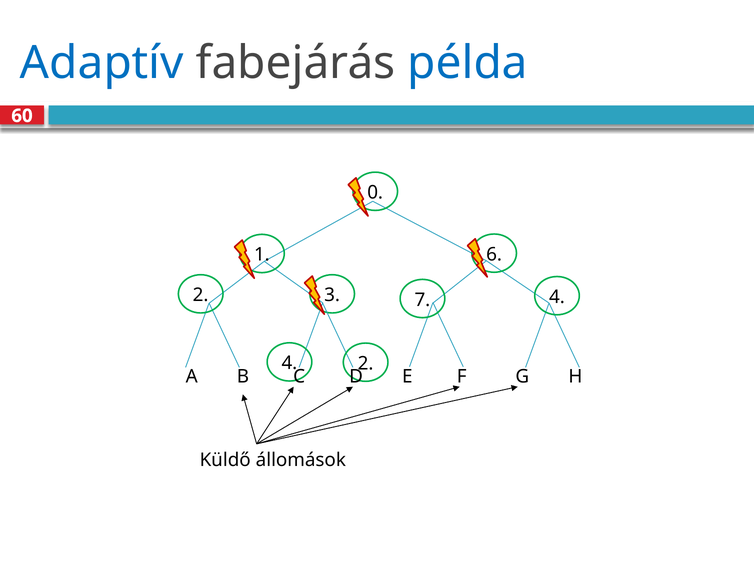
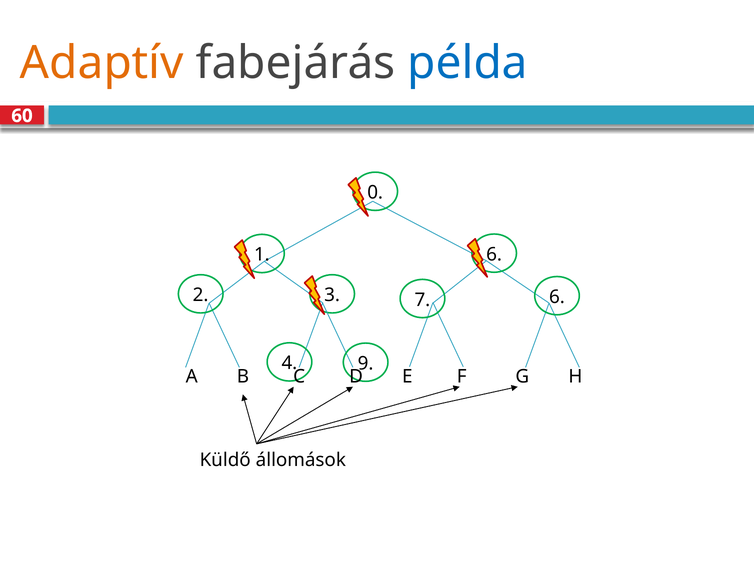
Adaptív colour: blue -> orange
7 4: 4 -> 6
4 2: 2 -> 9
